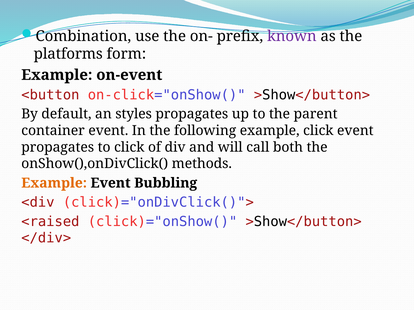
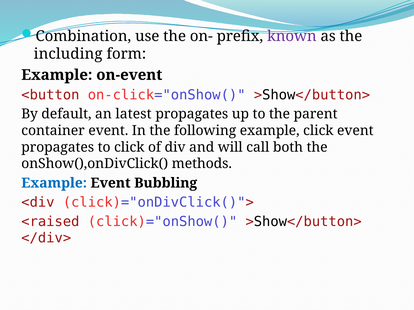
platforms: platforms -> including
styles: styles -> latest
Example at (54, 183) colour: orange -> blue
